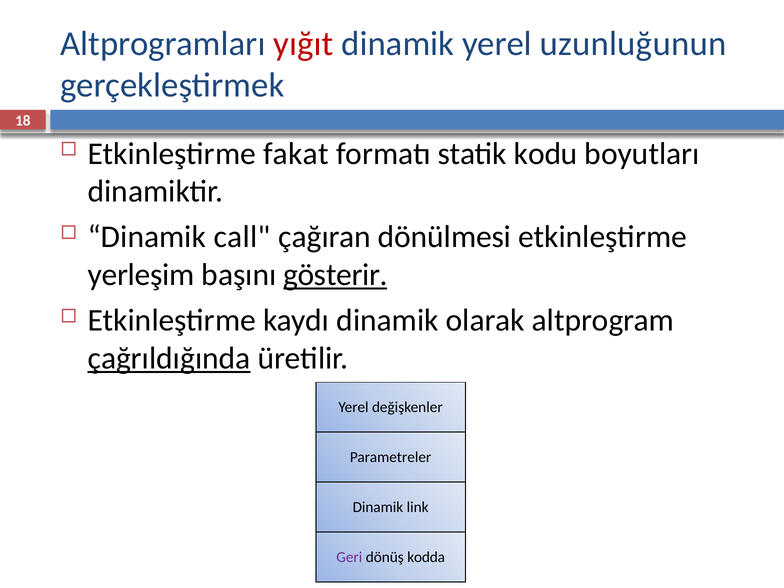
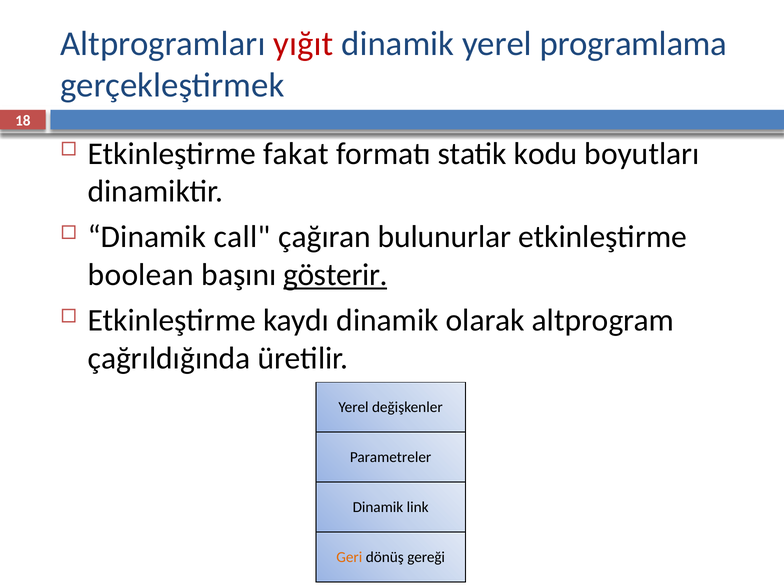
uzunluğunun: uzunluğunun -> programlama
dönülmesi: dönülmesi -> bulunurlar
yerleşim: yerleşim -> boolean
çağrıldığında underline: present -> none
Geri colour: purple -> orange
kodda: kodda -> gereği
